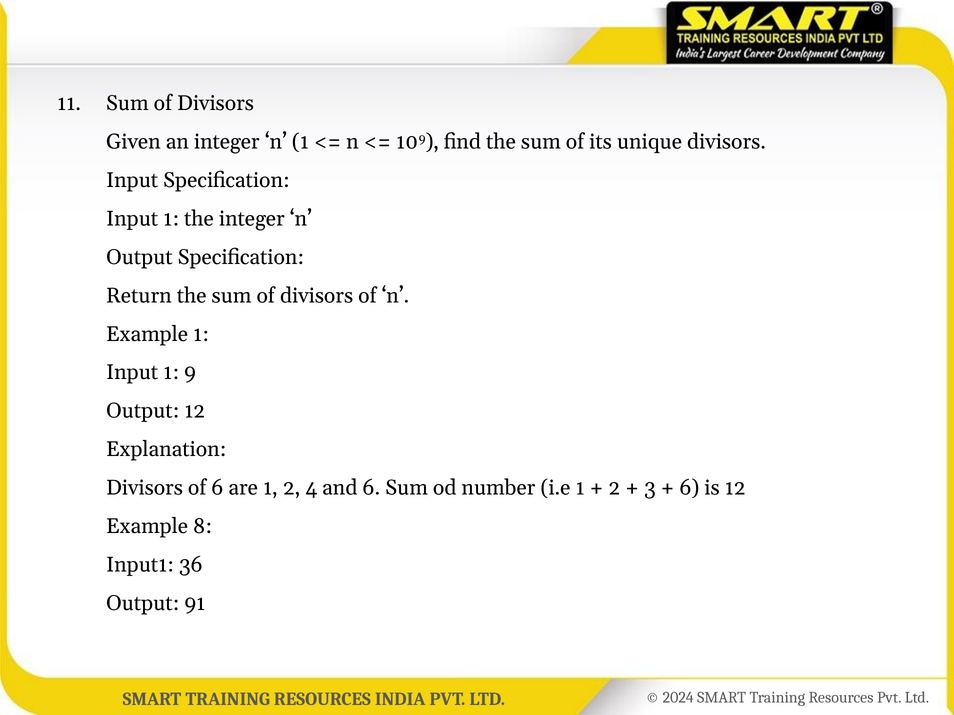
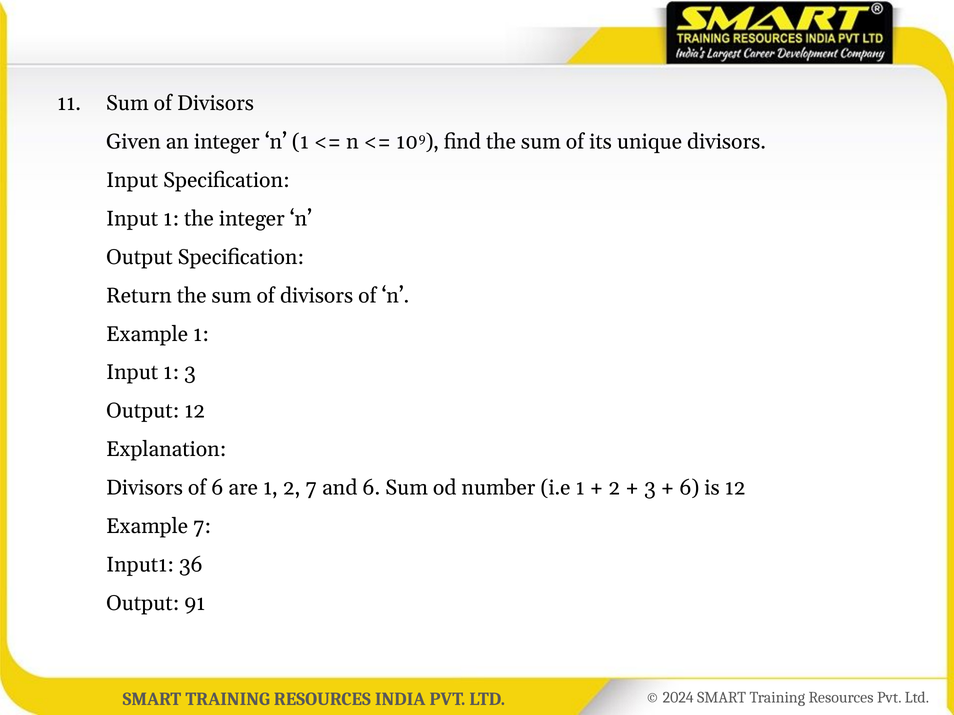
1 9: 9 -> 3
2 4: 4 -> 7
Example 8: 8 -> 7
